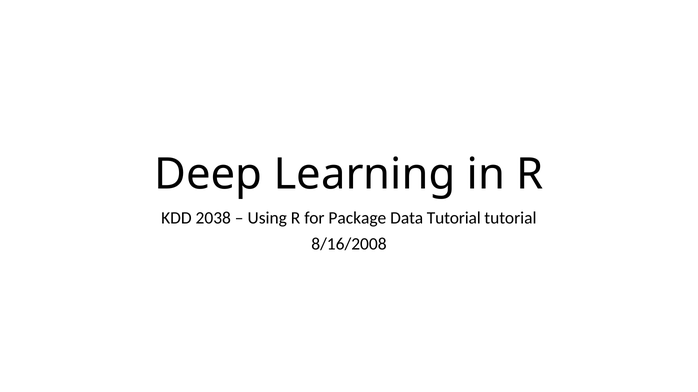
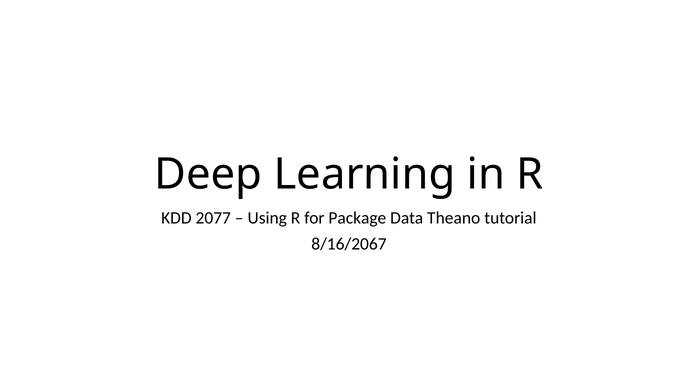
2038: 2038 -> 2077
Data Tutorial: Tutorial -> Theano
8/16/2008: 8/16/2008 -> 8/16/2067
